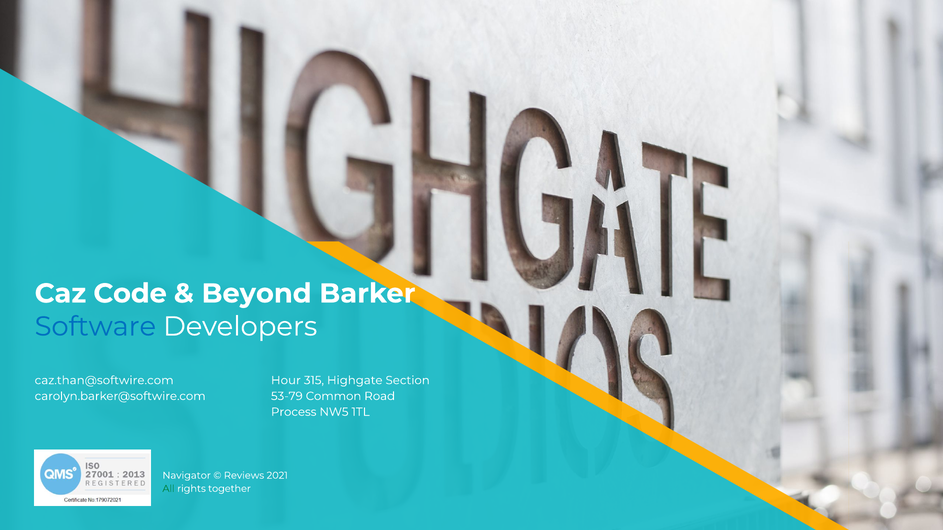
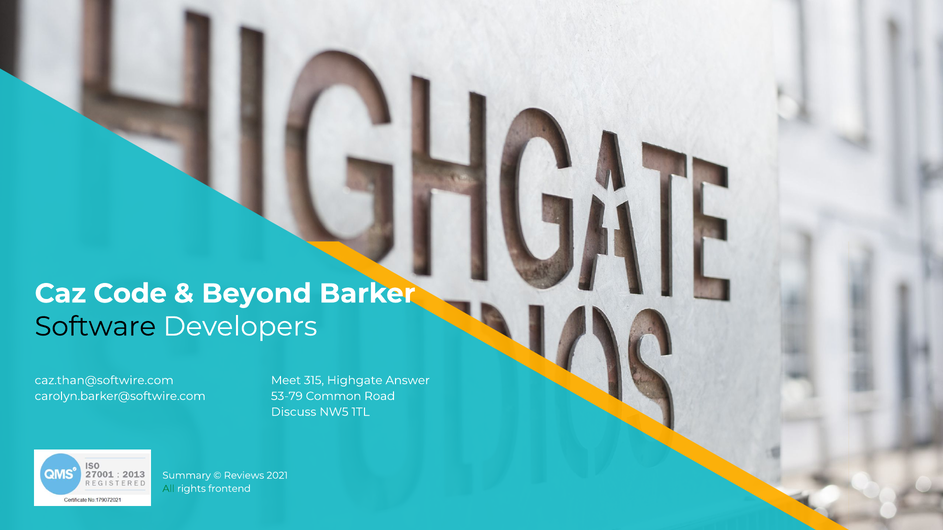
Software colour: blue -> black
Hour: Hour -> Meet
Section: Section -> Answer
Process: Process -> Discuss
Navigator: Navigator -> Summary
together: together -> frontend
